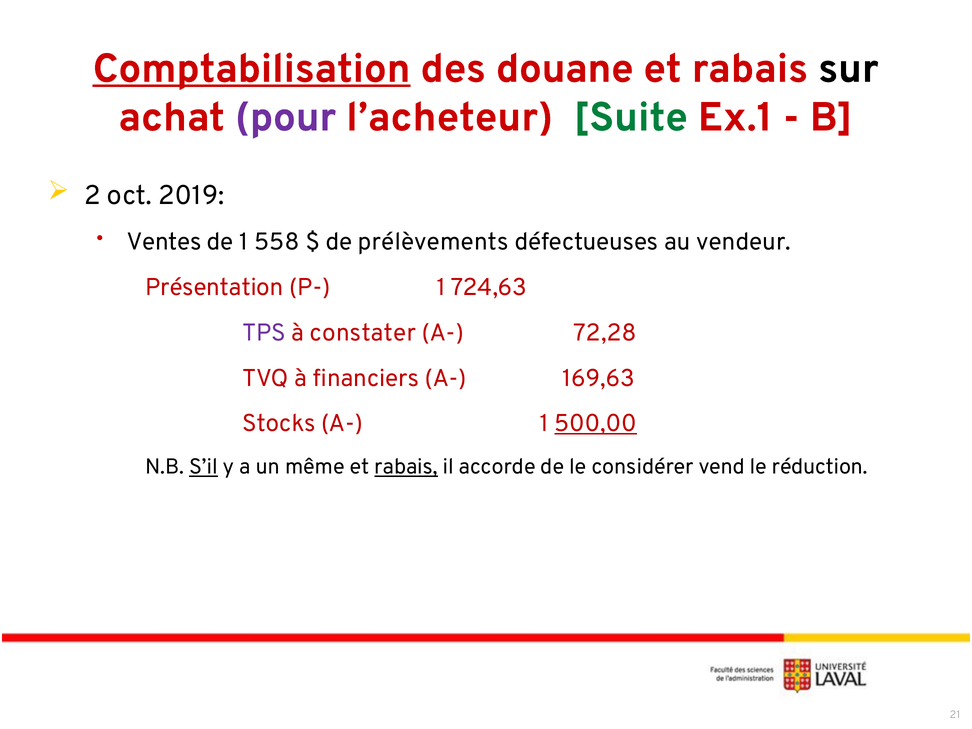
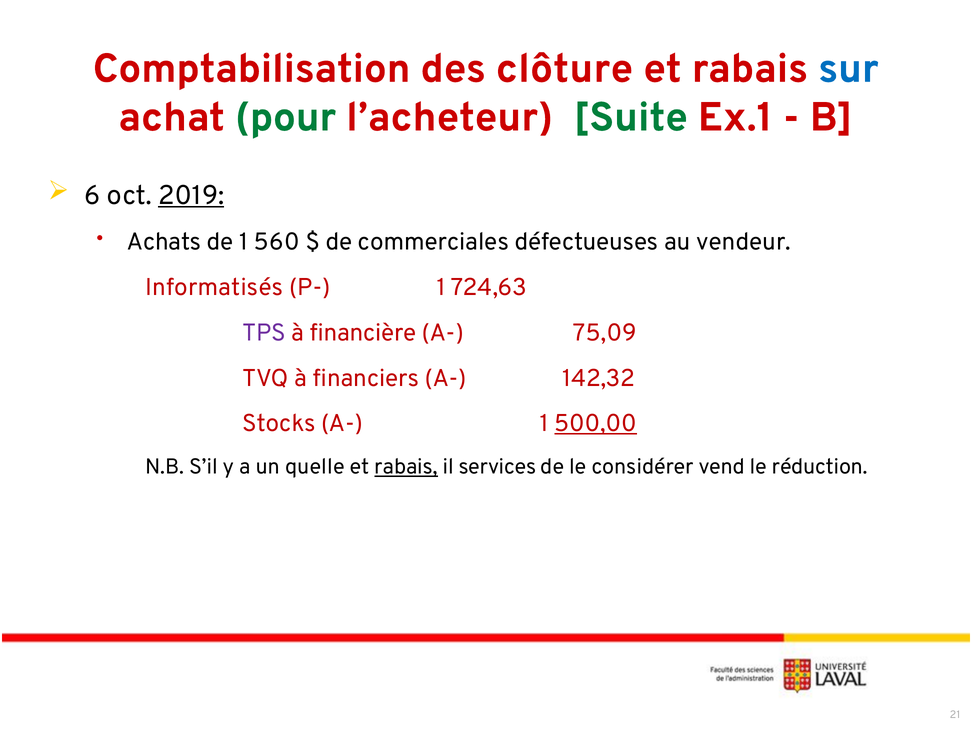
Comptabilisation underline: present -> none
douane: douane -> clôture
sur colour: black -> blue
pour colour: purple -> green
2: 2 -> 6
2019 underline: none -> present
Ventes: Ventes -> Achats
558: 558 -> 560
prélèvements: prélèvements -> commerciales
Présentation: Présentation -> Informatisés
constater: constater -> financière
72,28: 72,28 -> 75,09
169,63: 169,63 -> 142,32
S’il underline: present -> none
même: même -> quelle
accorde: accorde -> services
